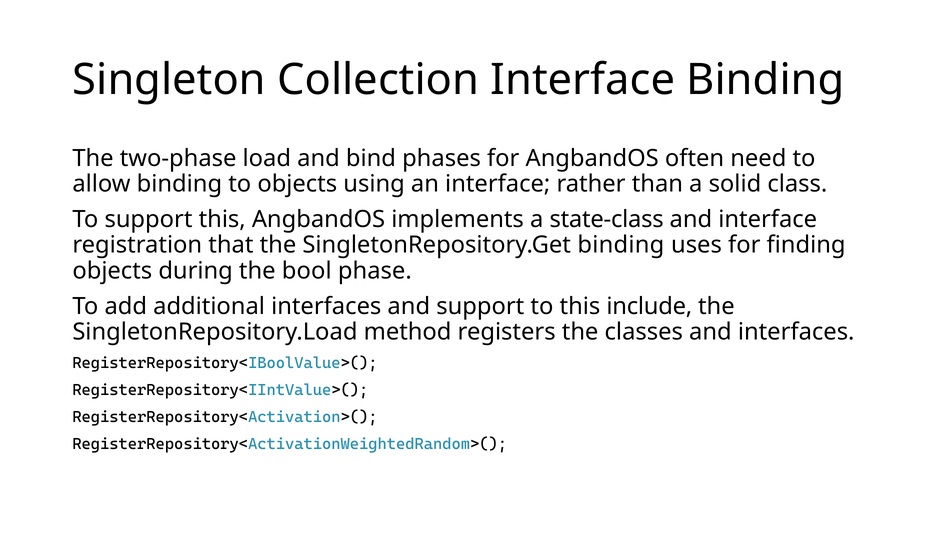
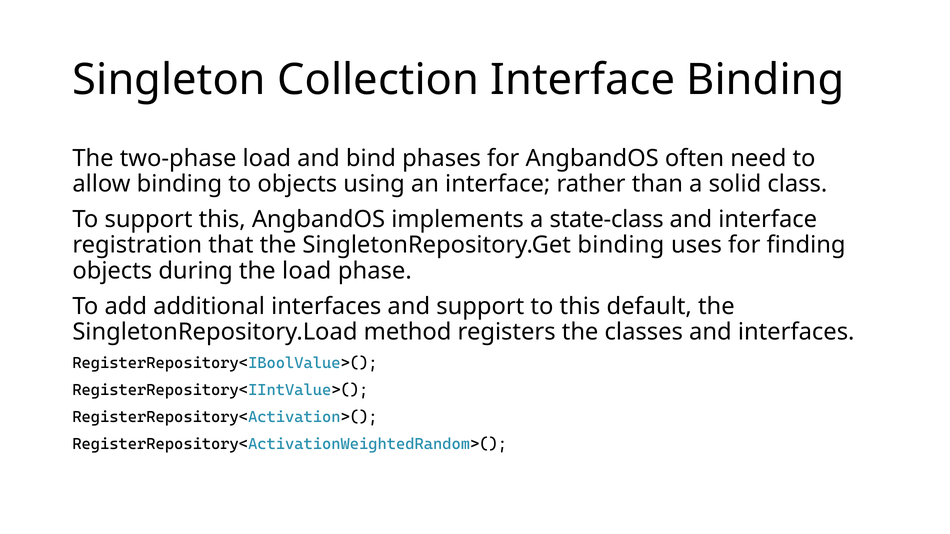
the bool: bool -> load
include: include -> default
